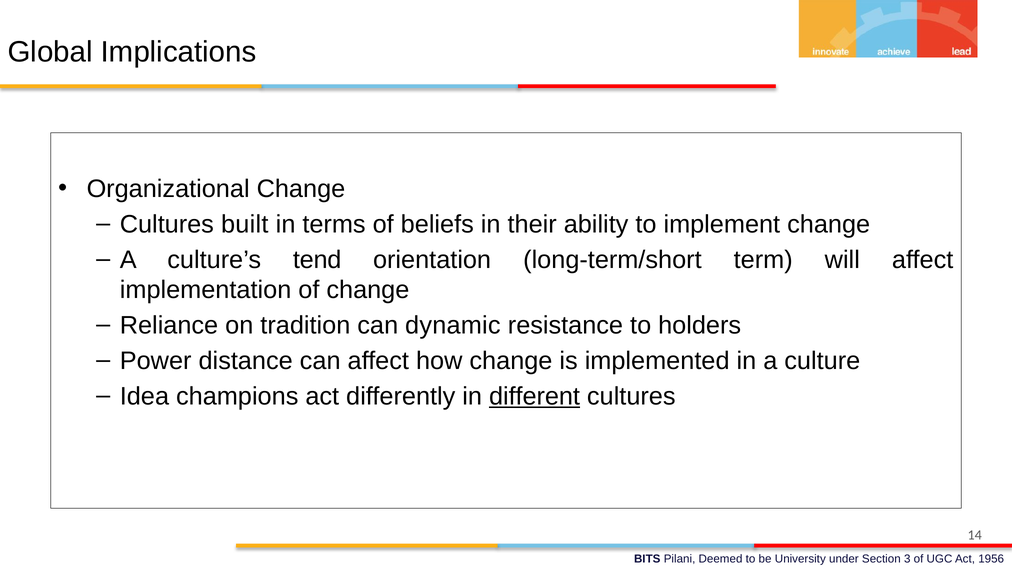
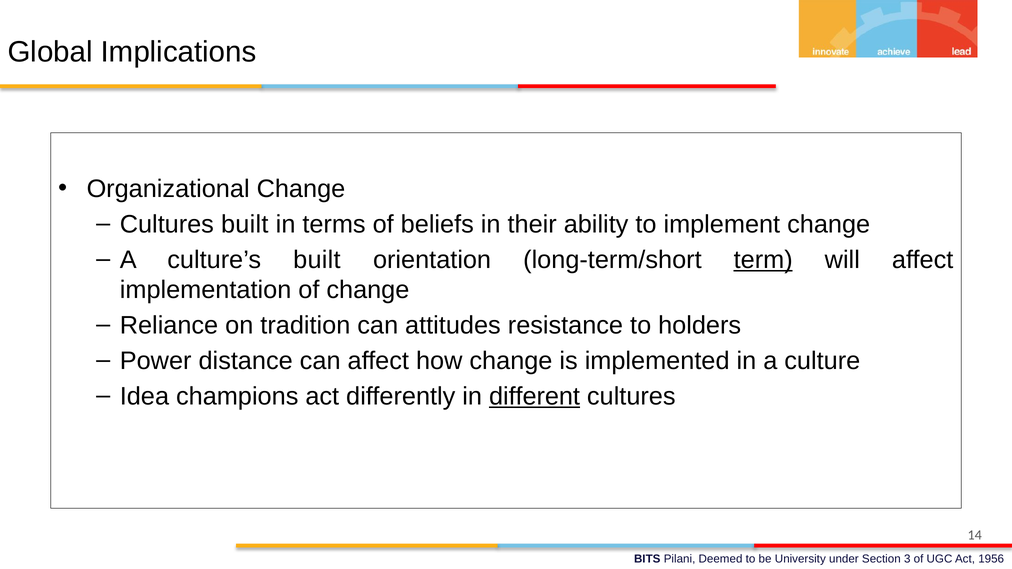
culture’s tend: tend -> built
term underline: none -> present
dynamic: dynamic -> attitudes
